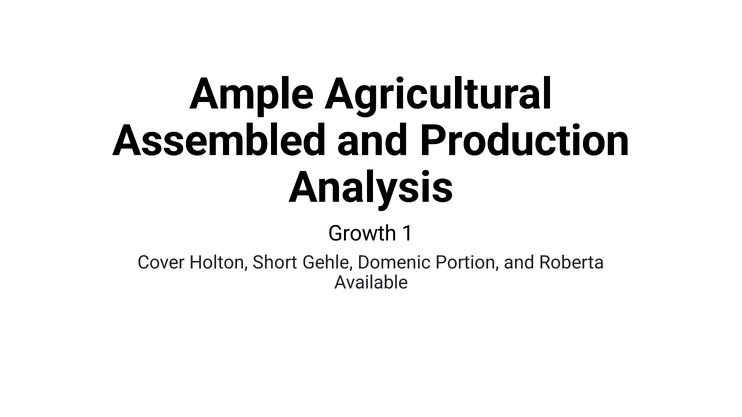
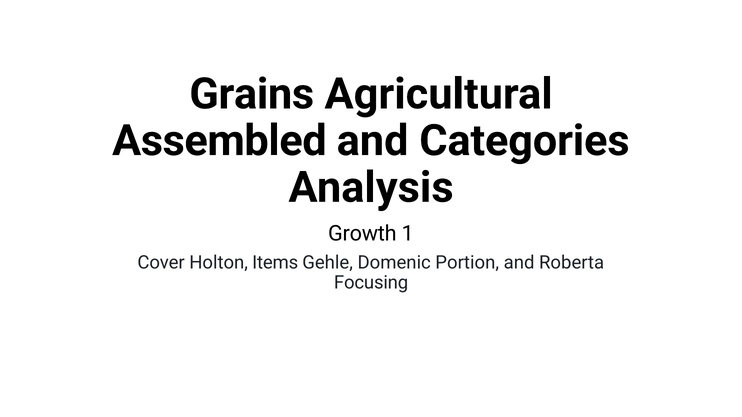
Ample: Ample -> Grains
Production: Production -> Categories
Short: Short -> Items
Available: Available -> Focusing
